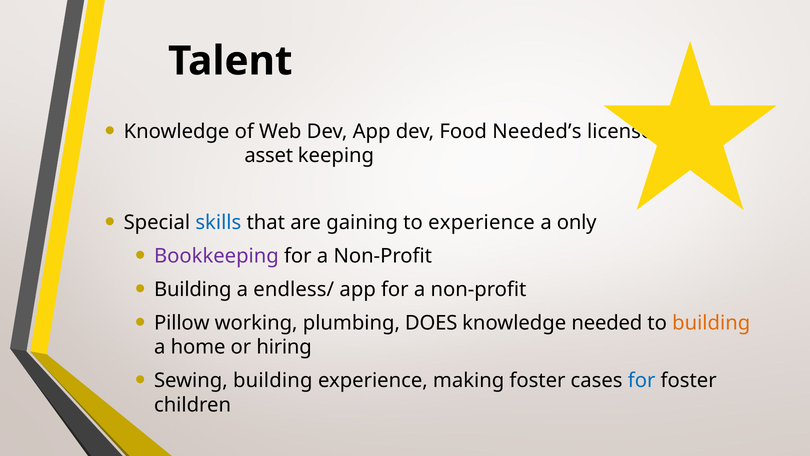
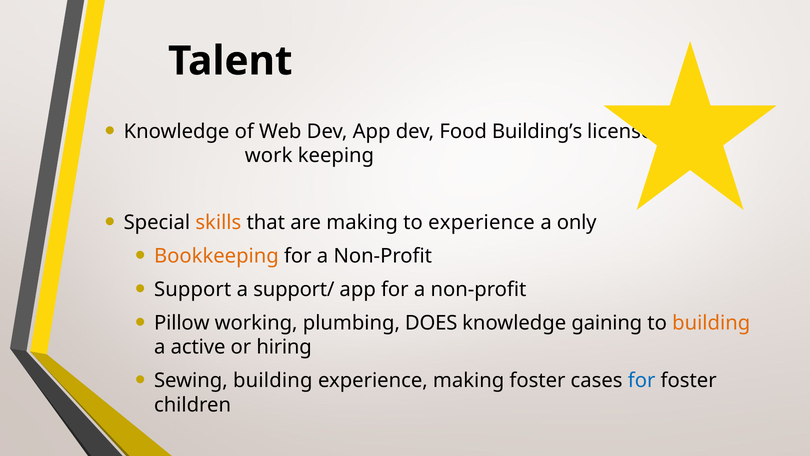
Needed’s: Needed’s -> Building’s
asset: asset -> work
skills colour: blue -> orange
are gaining: gaining -> making
Bookkeeping colour: purple -> orange
Building at (193, 289): Building -> Support
endless/: endless/ -> support/
needed: needed -> gaining
home: home -> active
